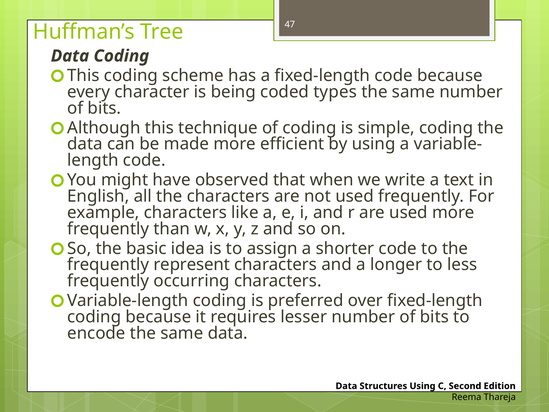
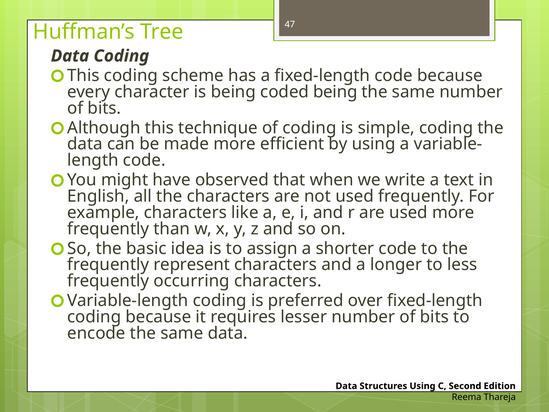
coded types: types -> being
